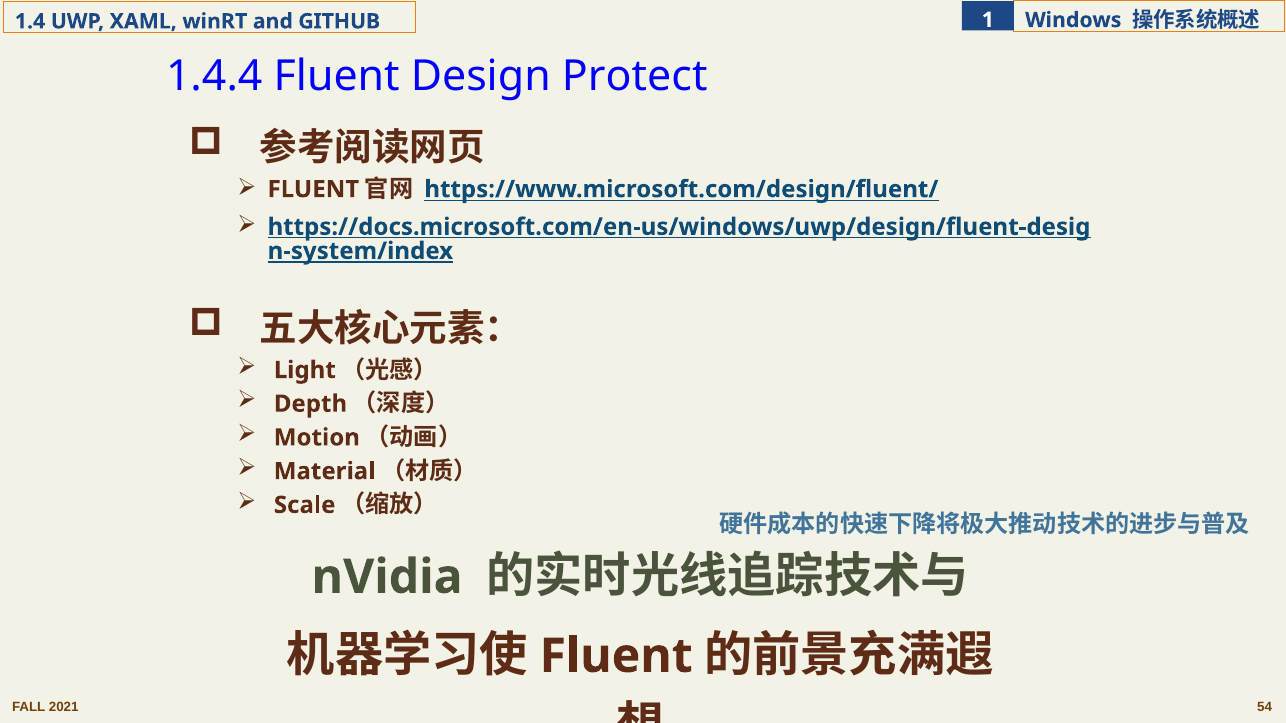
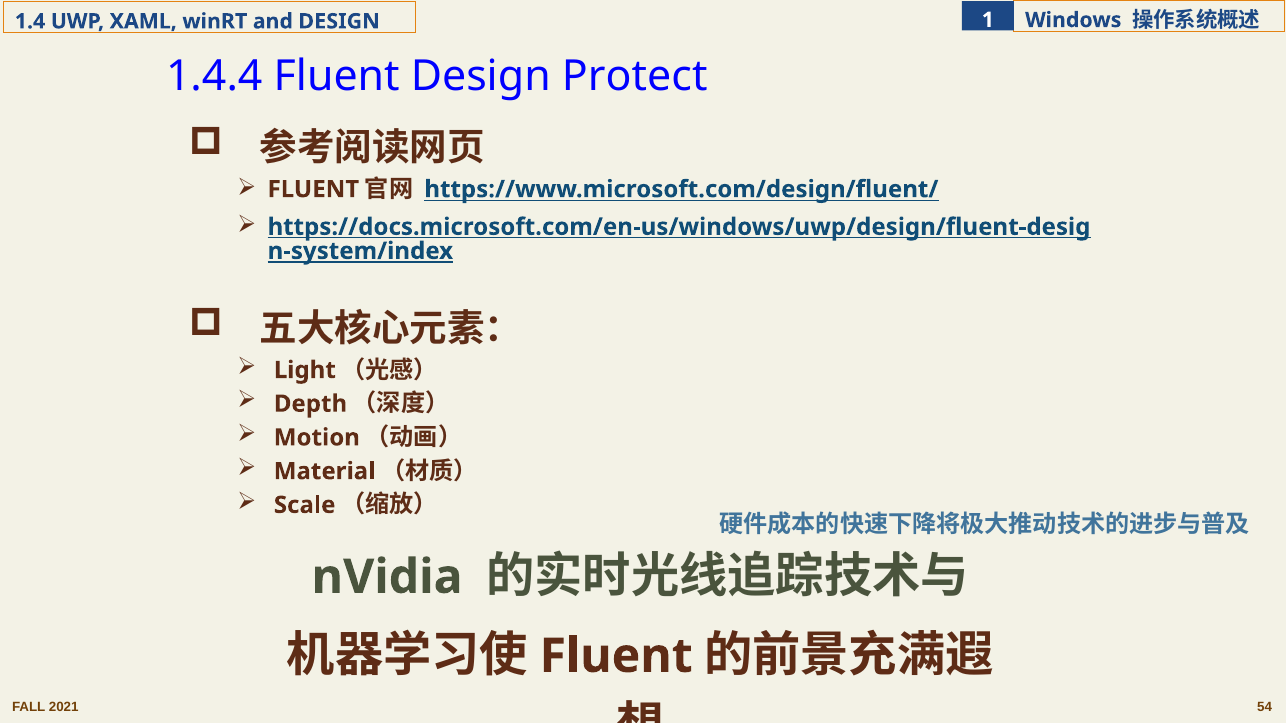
GITHUB at (339, 21): GITHUB -> DESIGN
